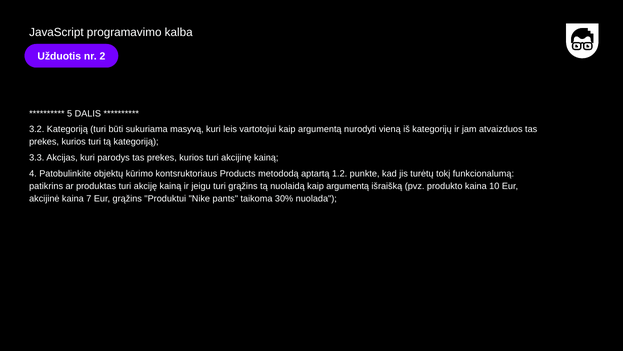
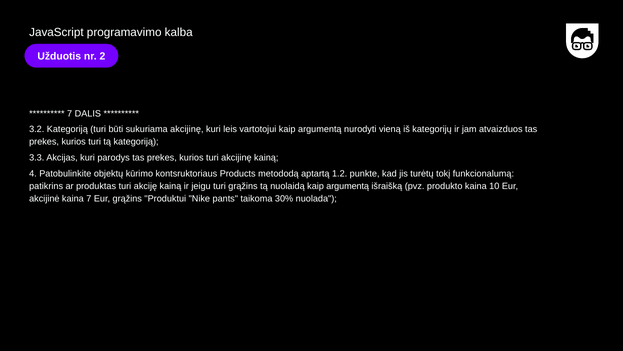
5 at (70, 113): 5 -> 7
sukuriama masyvą: masyvą -> akcijinę
